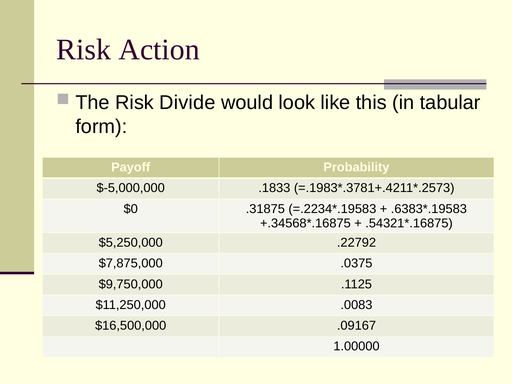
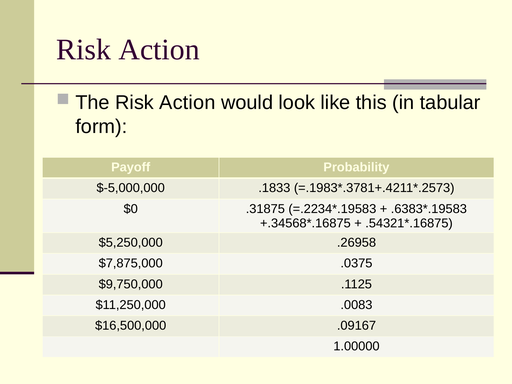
The Risk Divide: Divide -> Action
.22792: .22792 -> .26958
